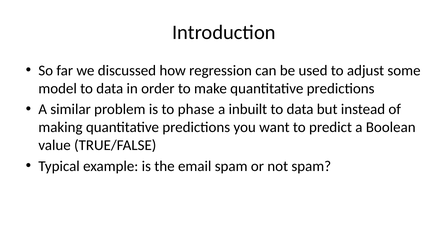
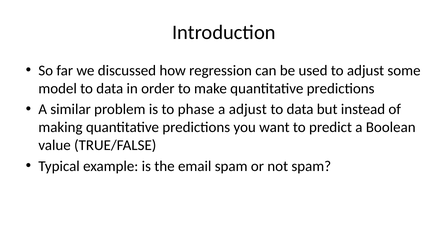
a inbuilt: inbuilt -> adjust
